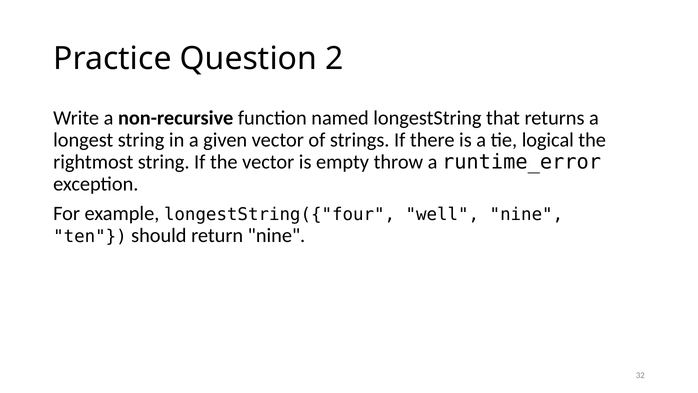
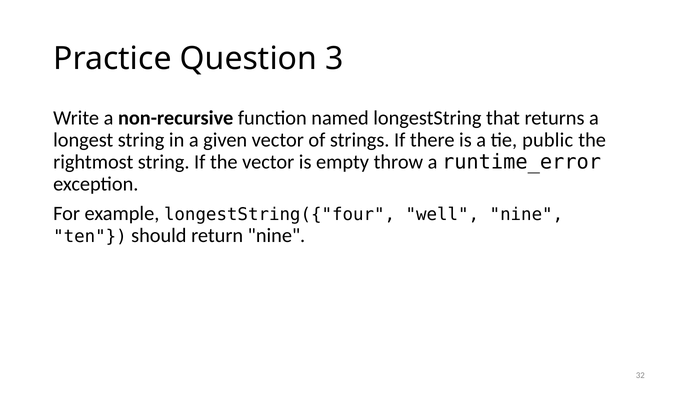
2: 2 -> 3
logical: logical -> public
